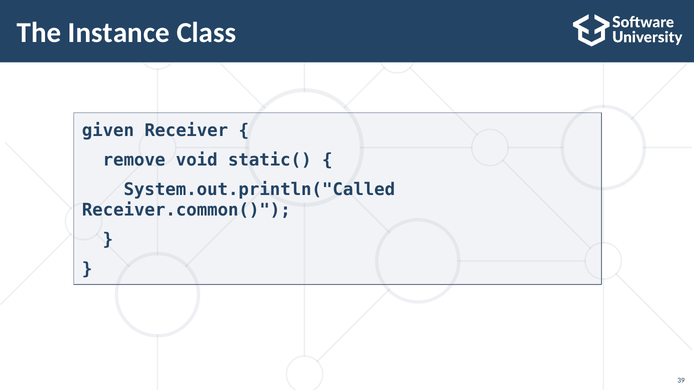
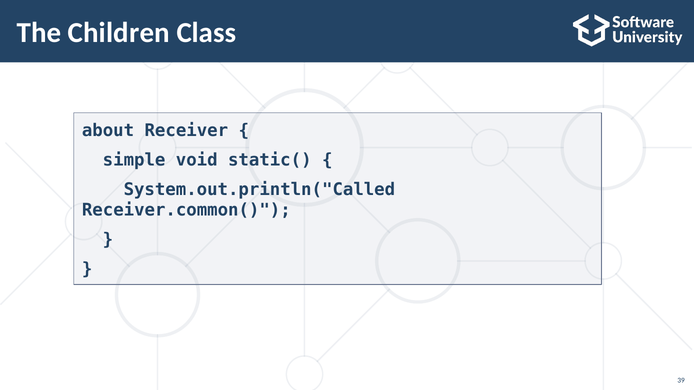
Instance: Instance -> Children
given: given -> about
remove: remove -> simple
